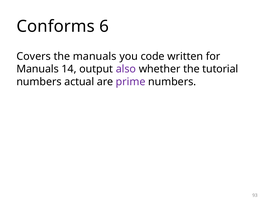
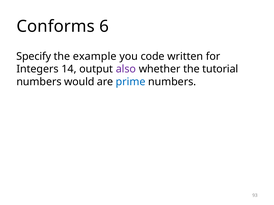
Covers: Covers -> Specify
the manuals: manuals -> example
Manuals at (38, 69): Manuals -> Integers
actual: actual -> would
prime colour: purple -> blue
